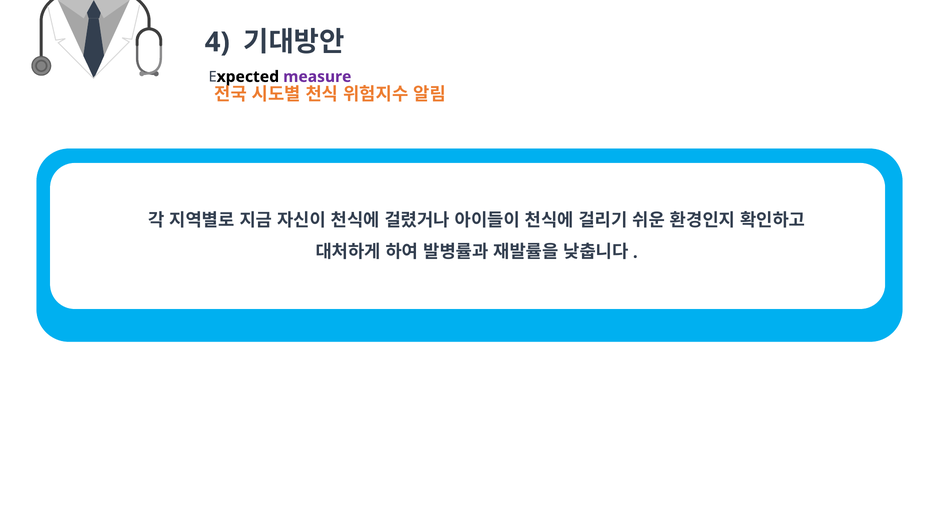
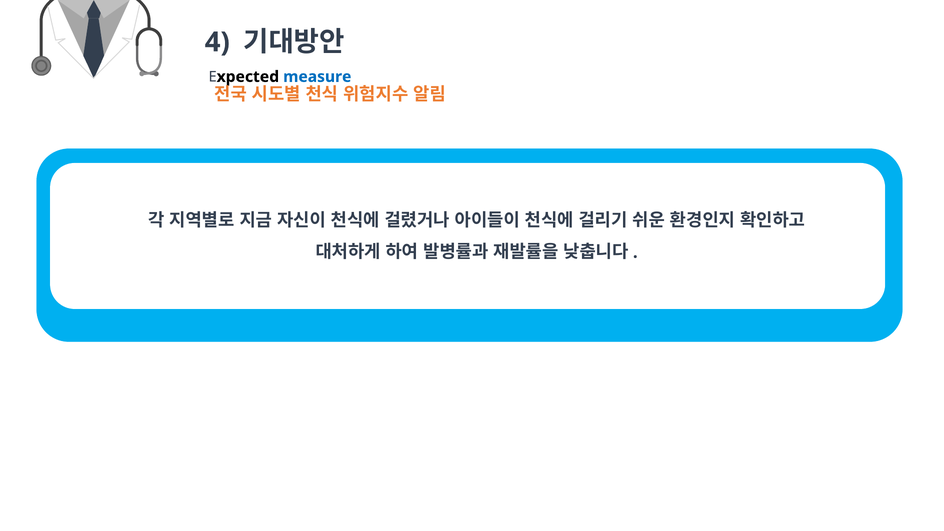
measure colour: purple -> blue
